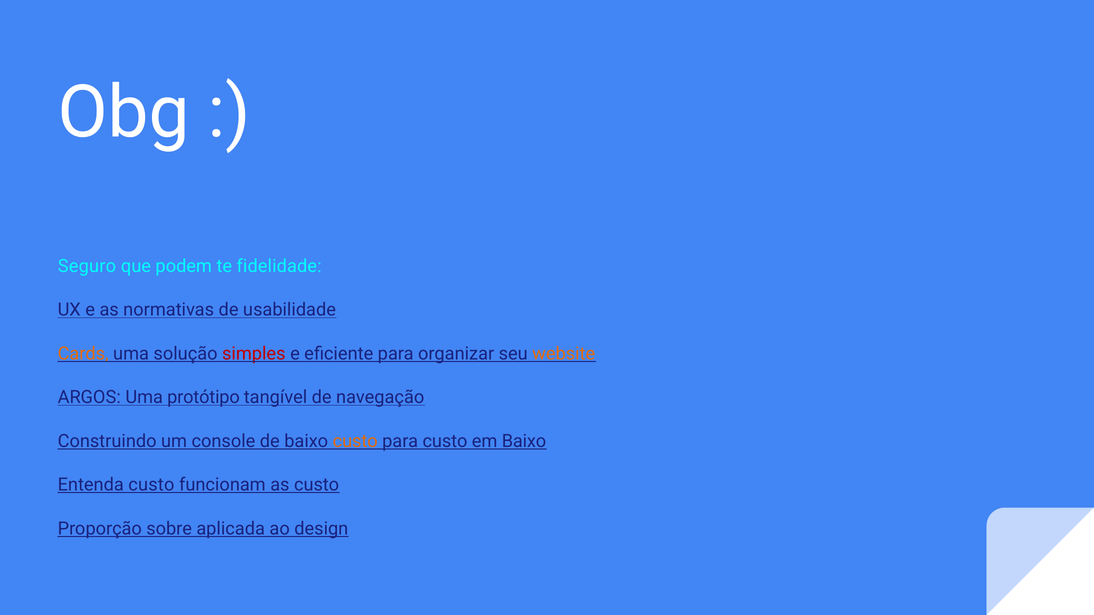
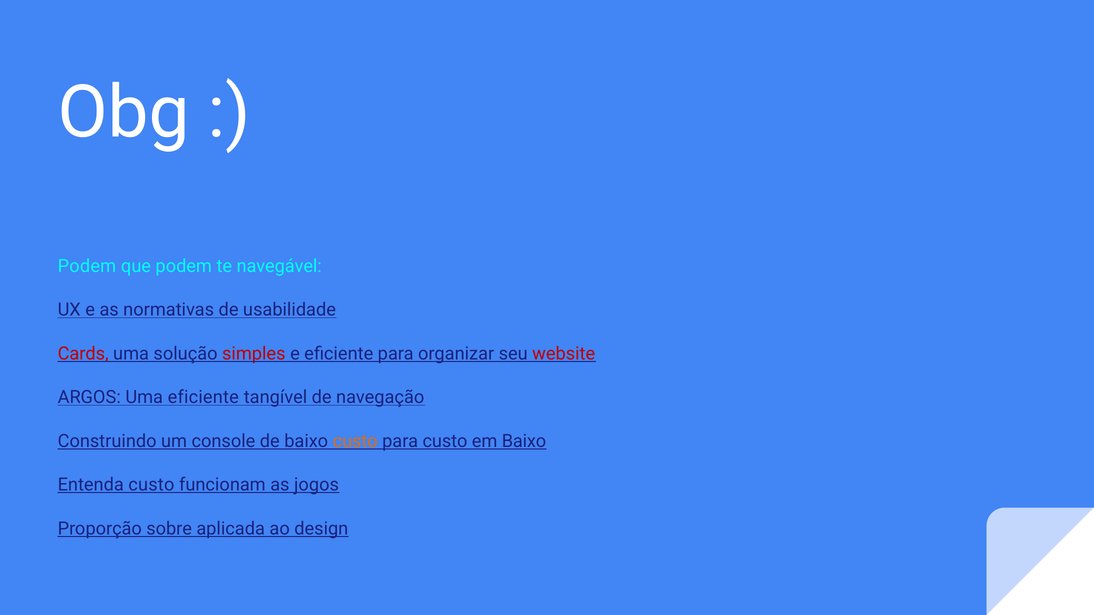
Seguro at (87, 266): Seguro -> Podem
fidelidade: fidelidade -> navegável
Cards colour: orange -> red
website colour: orange -> red
Uma protótipo: protótipo -> eficiente
as custo: custo -> jogos
